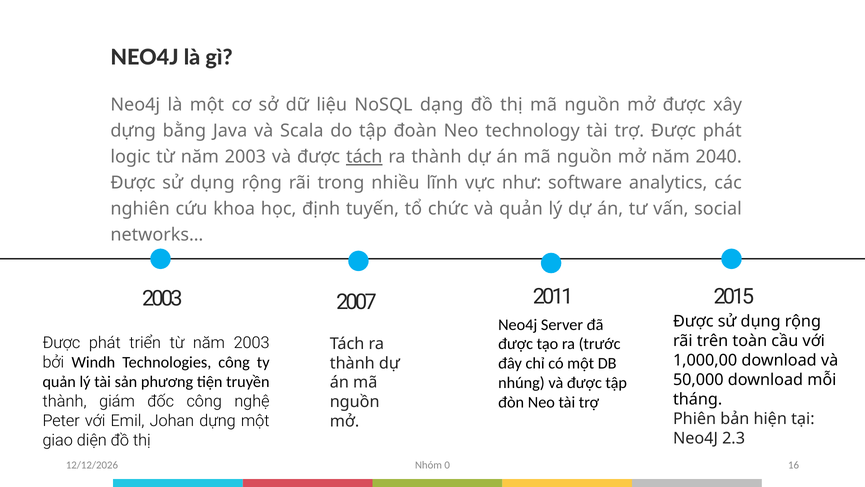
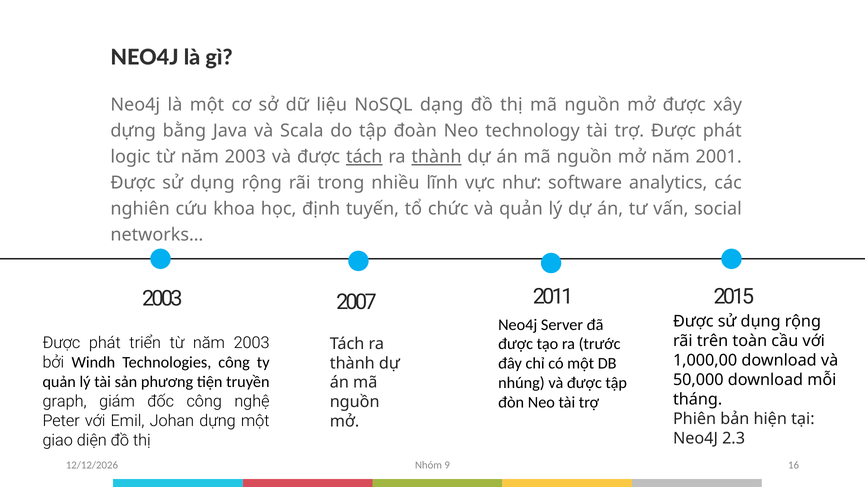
thành at (436, 157) underline: none -> present
2040: 2040 -> 2001
thành at (65, 401): thành -> graph
0: 0 -> 9
